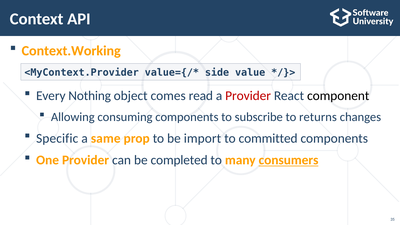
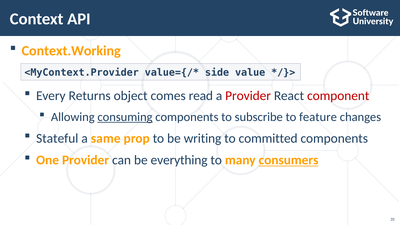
Nothing: Nothing -> Returns
component colour: black -> red
consuming underline: none -> present
returns: returns -> feature
Specific: Specific -> Stateful
import: import -> writing
completed: completed -> everything
